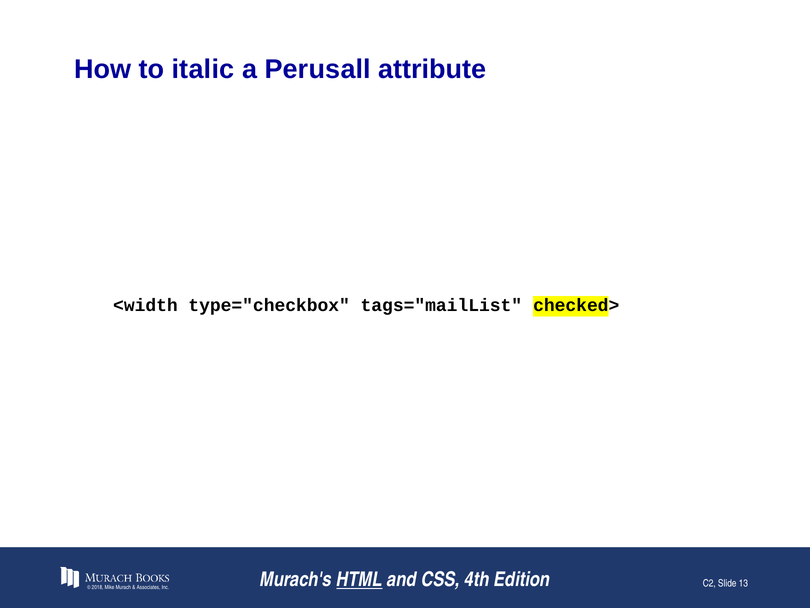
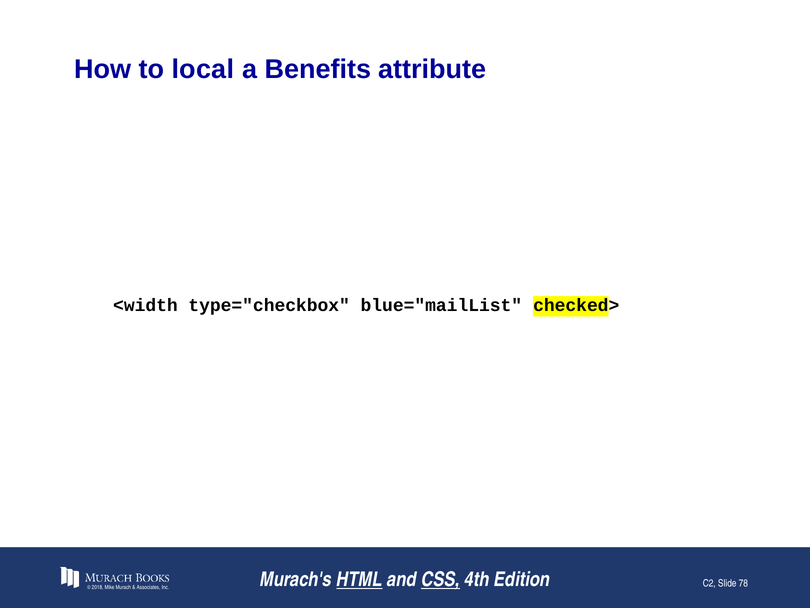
italic: italic -> local
Perusall: Perusall -> Benefits
tags="mailList: tags="mailList -> blue="mailList
CSS underline: none -> present
13: 13 -> 78
